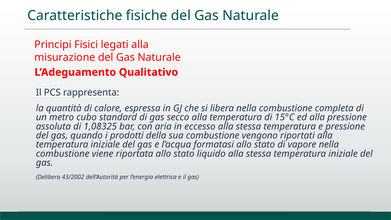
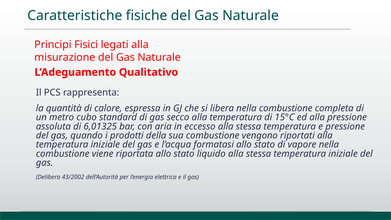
1,08325: 1,08325 -> 6,01325
